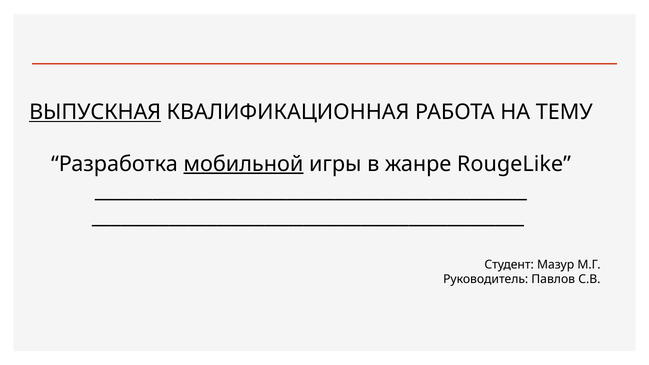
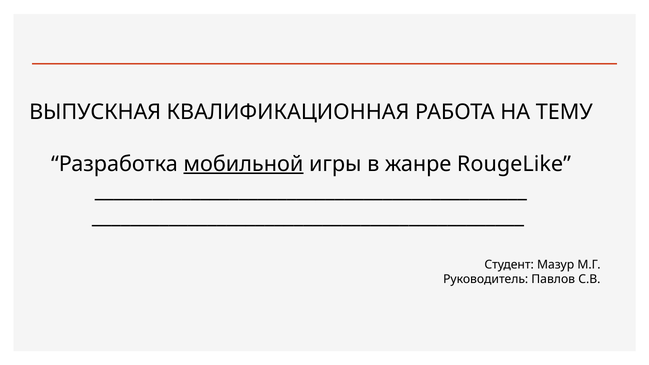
ВЫПУСКНАЯ underline: present -> none
